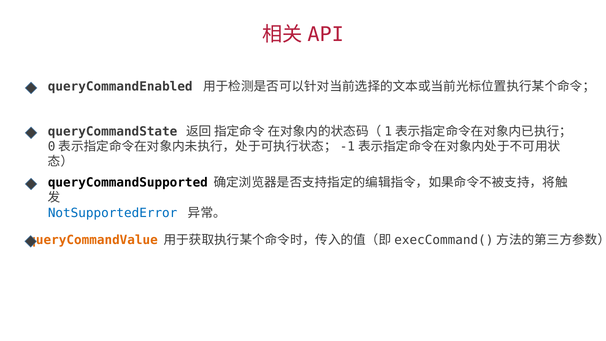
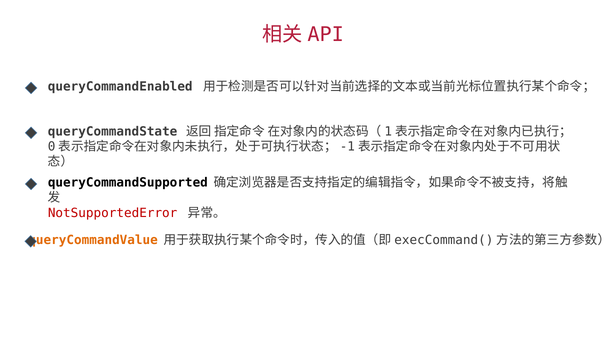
NotSupportedError colour: blue -> red
